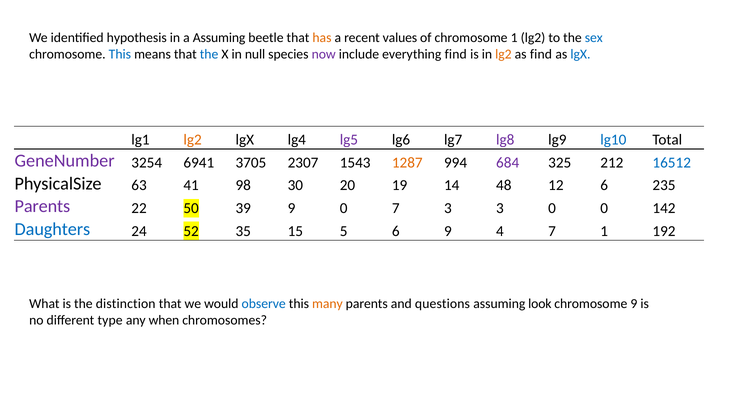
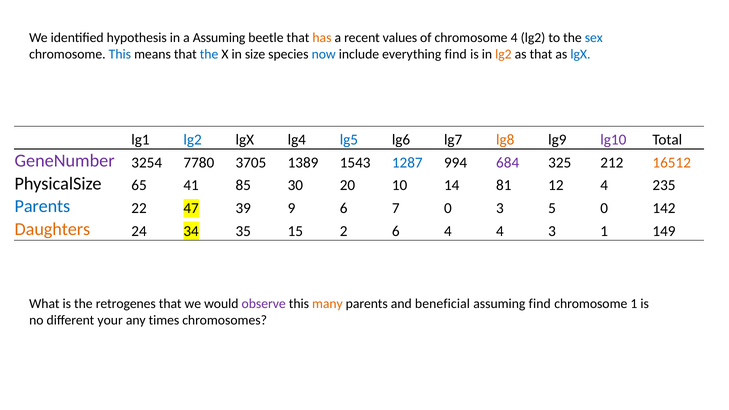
chromosome 1: 1 -> 4
null: null -> size
now colour: purple -> blue
as find: find -> that
lg2 at (193, 140) colour: orange -> blue
lg5 colour: purple -> blue
lg8 colour: purple -> orange
lg10 colour: blue -> purple
6941: 6941 -> 7780
2307: 2307 -> 1389
1287 colour: orange -> blue
16512 colour: blue -> orange
63: 63 -> 65
98: 98 -> 85
19: 19 -> 10
48: 48 -> 81
12 6: 6 -> 4
Parents at (42, 206) colour: purple -> blue
50: 50 -> 47
9 0: 0 -> 6
7 3: 3 -> 0
3 0: 0 -> 5
Daughters colour: blue -> orange
52: 52 -> 34
5: 5 -> 2
6 9: 9 -> 4
4 7: 7 -> 3
192: 192 -> 149
distinction: distinction -> retrogenes
observe colour: blue -> purple
questions: questions -> beneficial
assuming look: look -> find
chromosome 9: 9 -> 1
type: type -> your
when: when -> times
